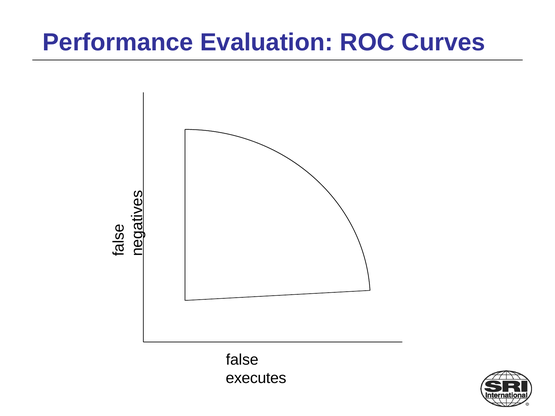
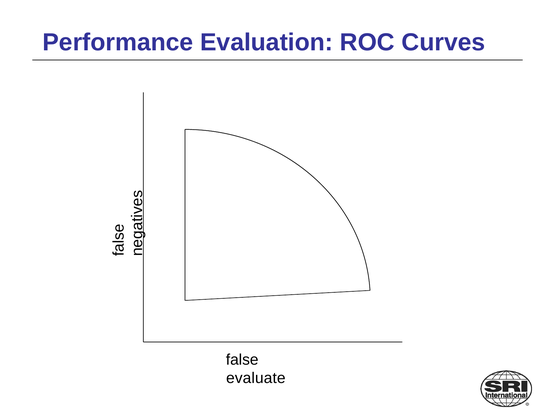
executes: executes -> evaluate
